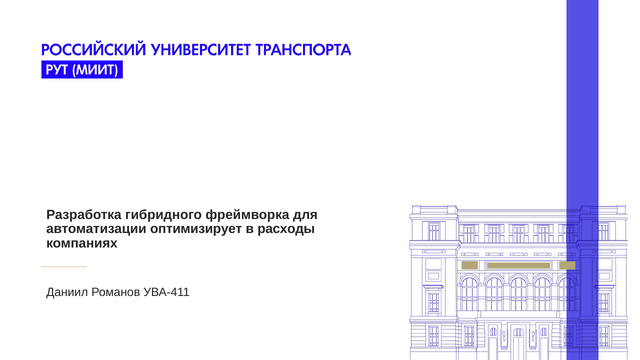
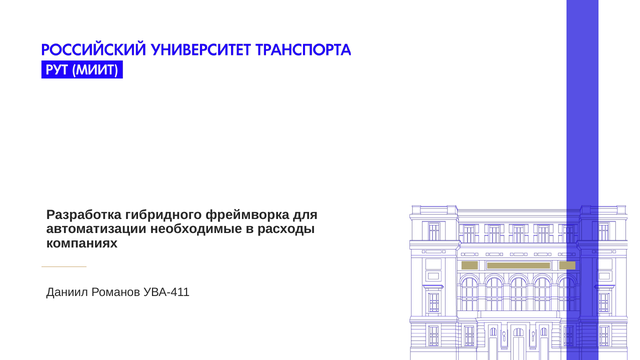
оптимизирует: оптимизирует -> необходимые
